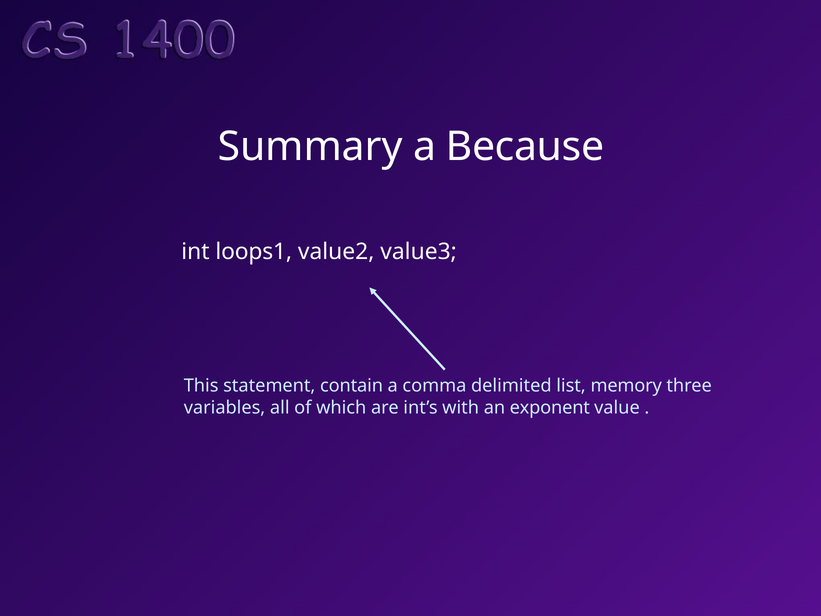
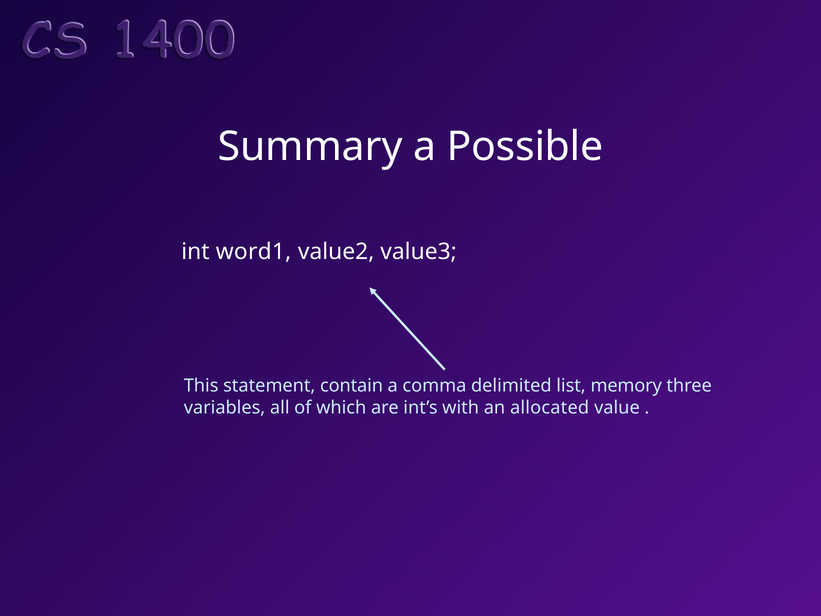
Because: Because -> Possible
loops1: loops1 -> word1
exponent: exponent -> allocated
